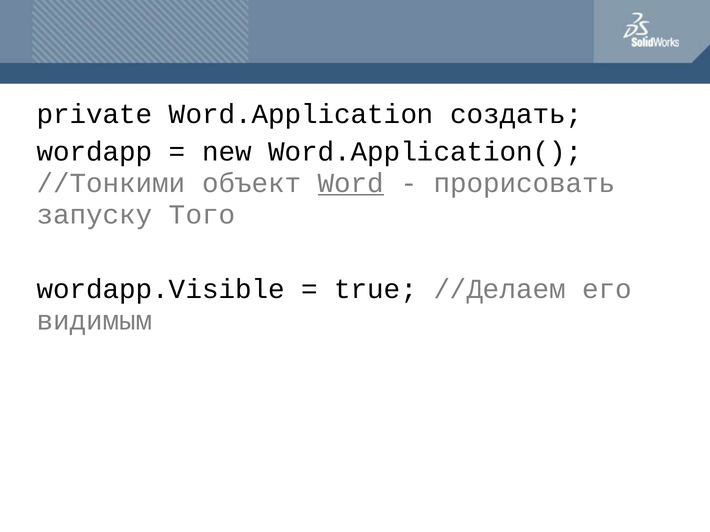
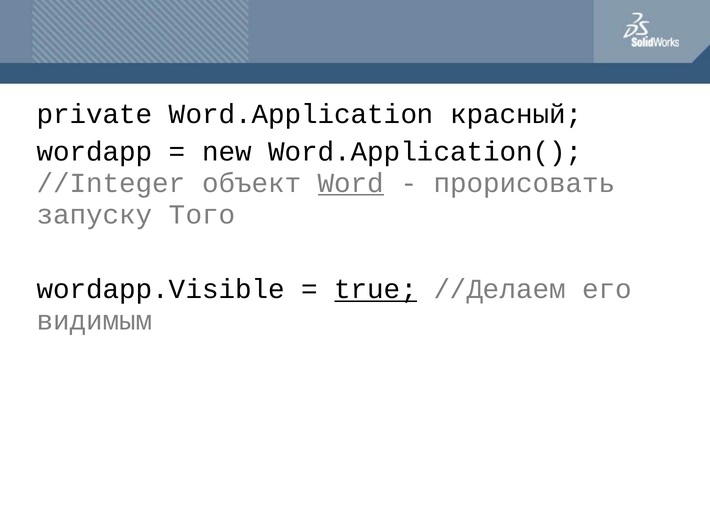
создать: создать -> красный
//Тонкими: //Тонкими -> //Integer
true underline: none -> present
